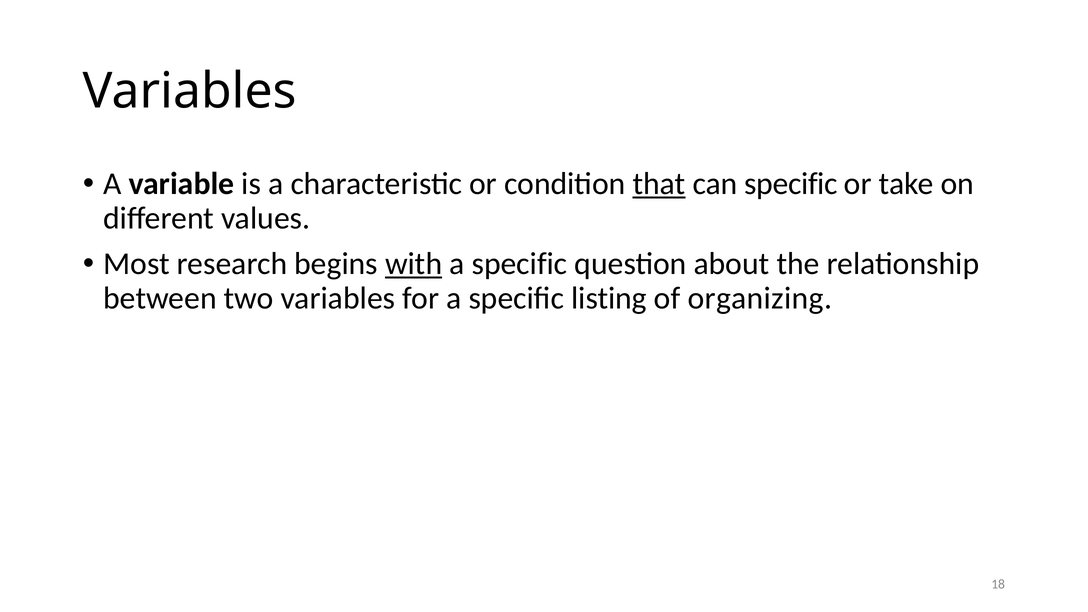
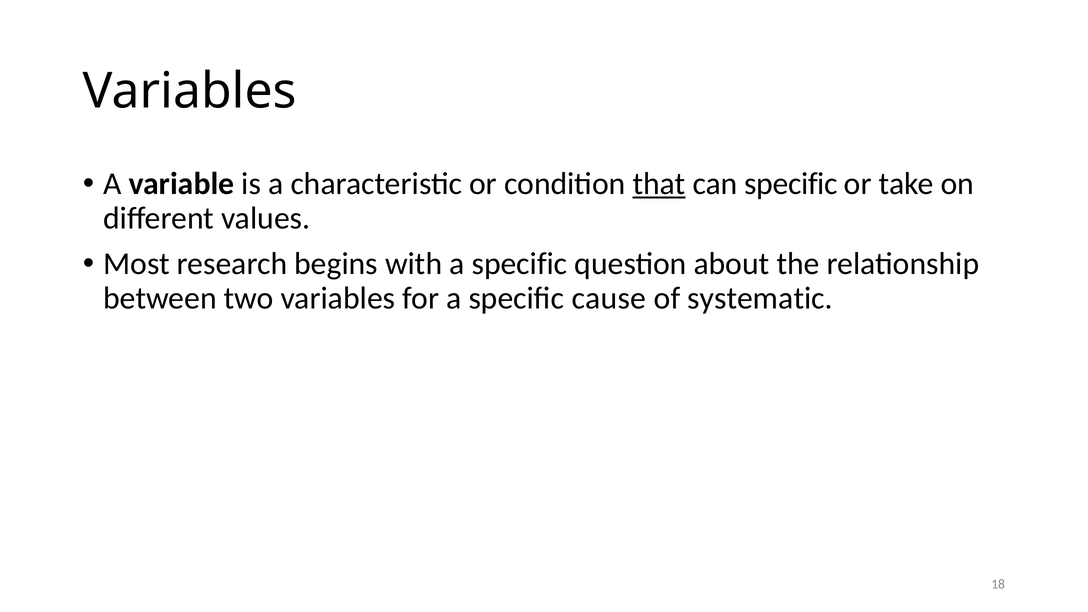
with underline: present -> none
listing: listing -> cause
organizing: organizing -> systematic
